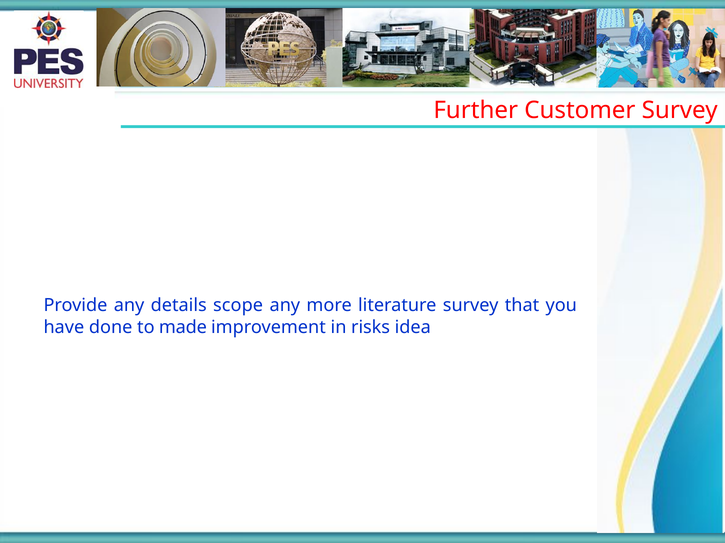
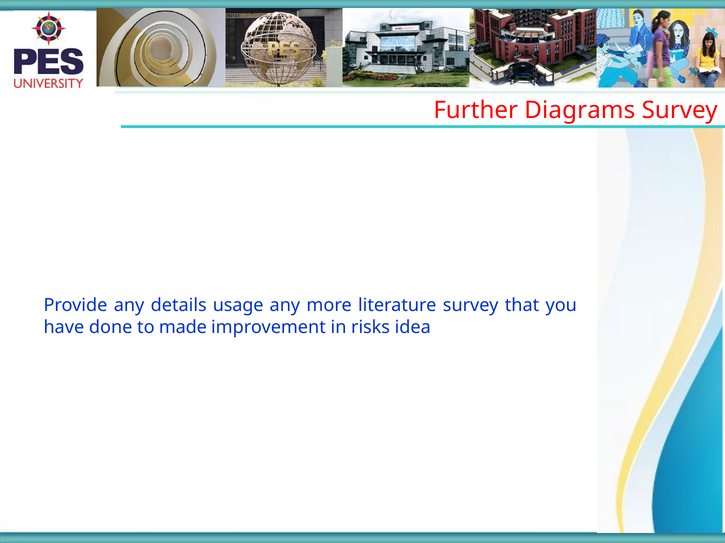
Customer: Customer -> Diagrams
scope: scope -> usage
